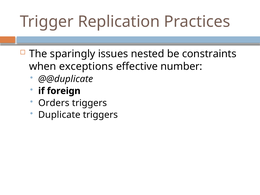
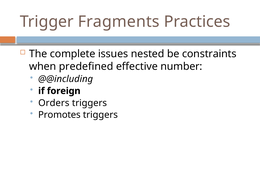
Replication: Replication -> Fragments
sparingly: sparingly -> complete
exceptions: exceptions -> predefined
@@duplicate: @@duplicate -> @@including
Duplicate: Duplicate -> Promotes
